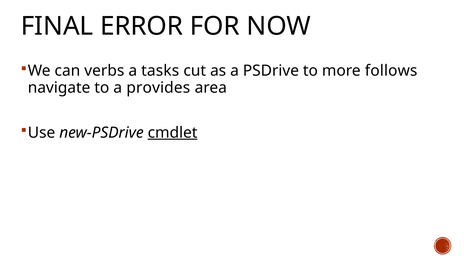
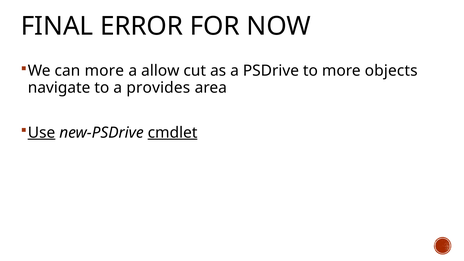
can verbs: verbs -> more
tasks: tasks -> allow
follows: follows -> objects
Use underline: none -> present
